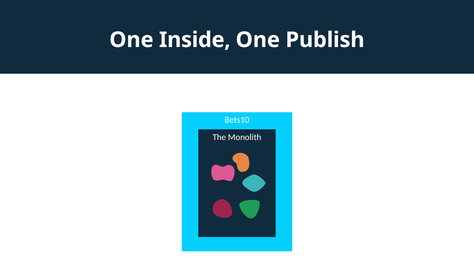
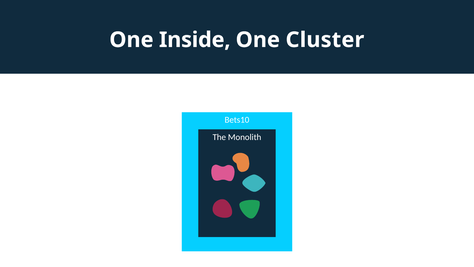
Publish: Publish -> Cluster
